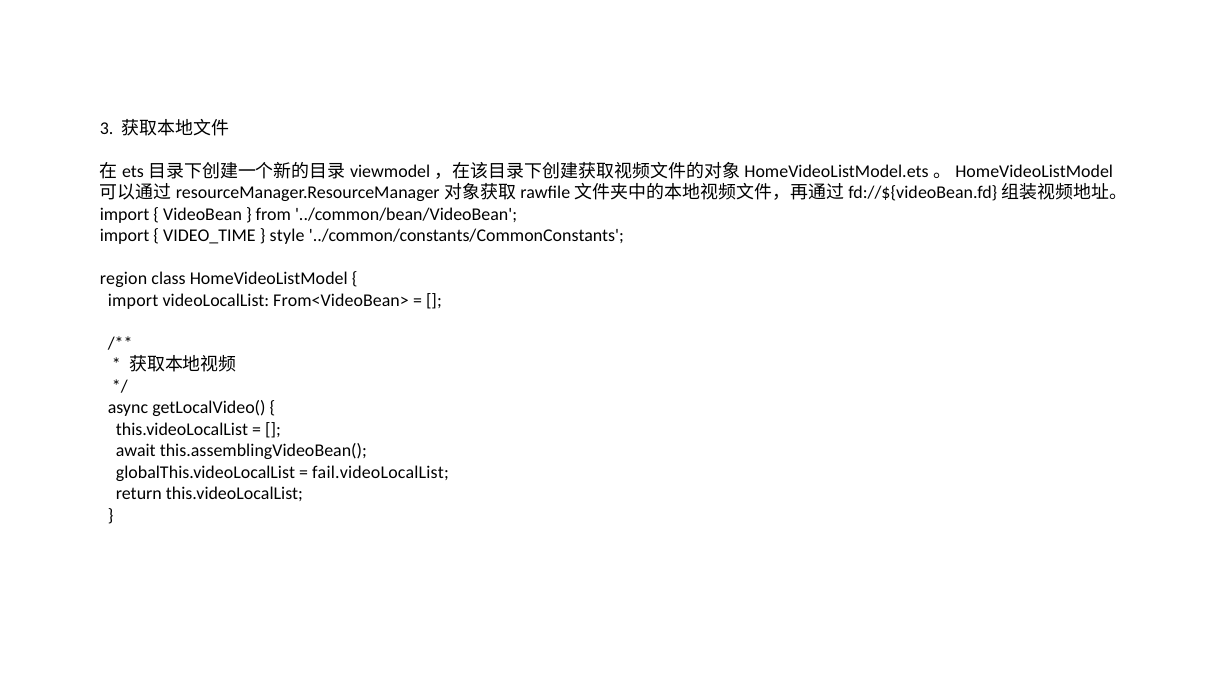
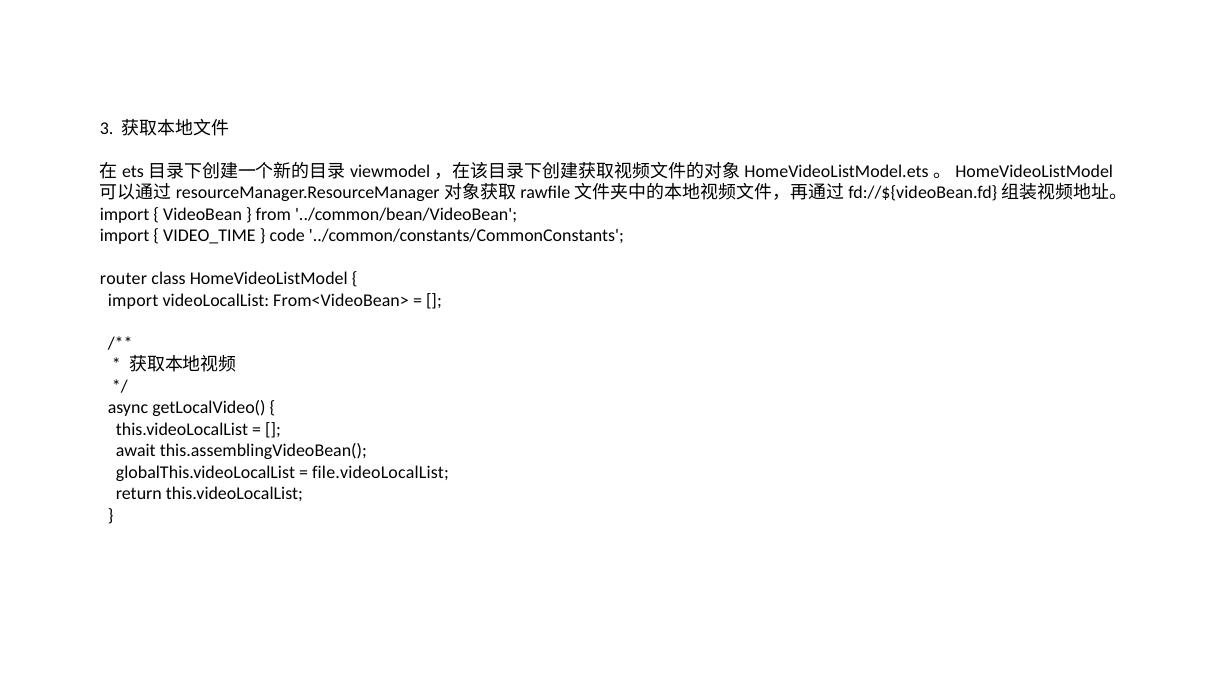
style: style -> code
region: region -> router
fail.videoLocalList: fail.videoLocalList -> file.videoLocalList
